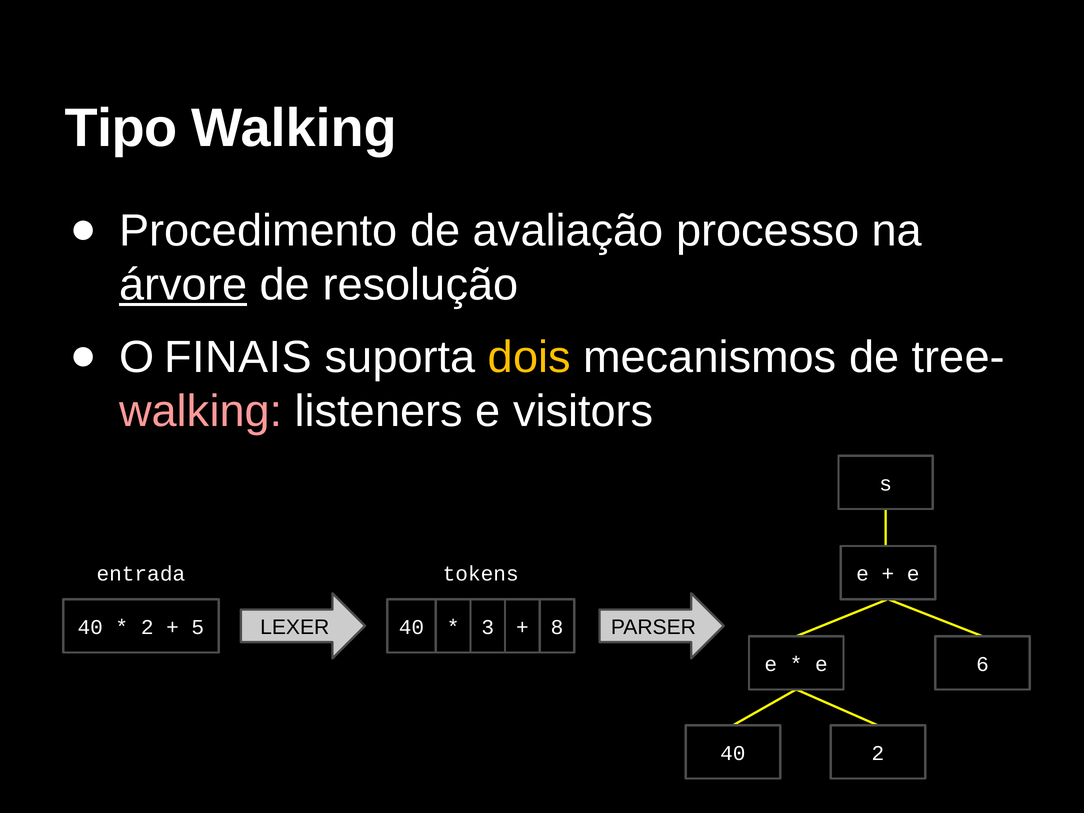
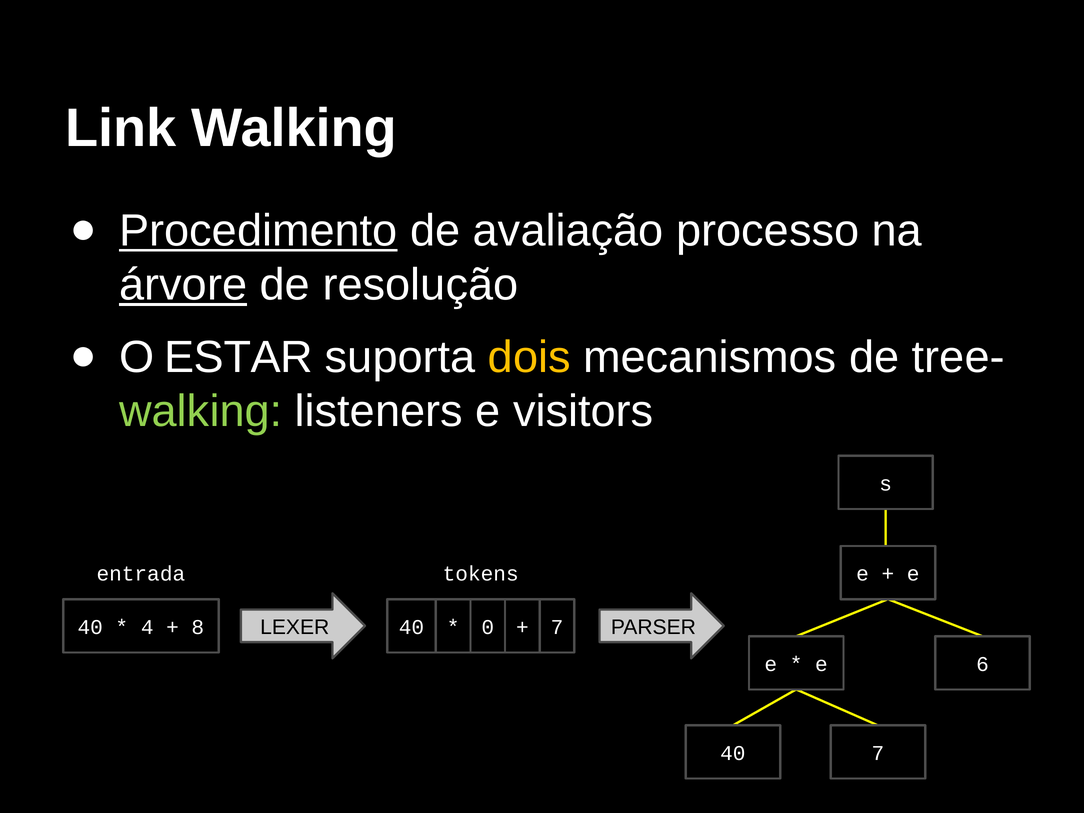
Tipo: Tipo -> Link
Procedimento underline: none -> present
FINAIS: FINAIS -> ESTAR
walking at (201, 411) colour: pink -> light green
2 at (147, 627): 2 -> 4
5: 5 -> 8
3: 3 -> 0
8 at (557, 627): 8 -> 7
40 2: 2 -> 7
